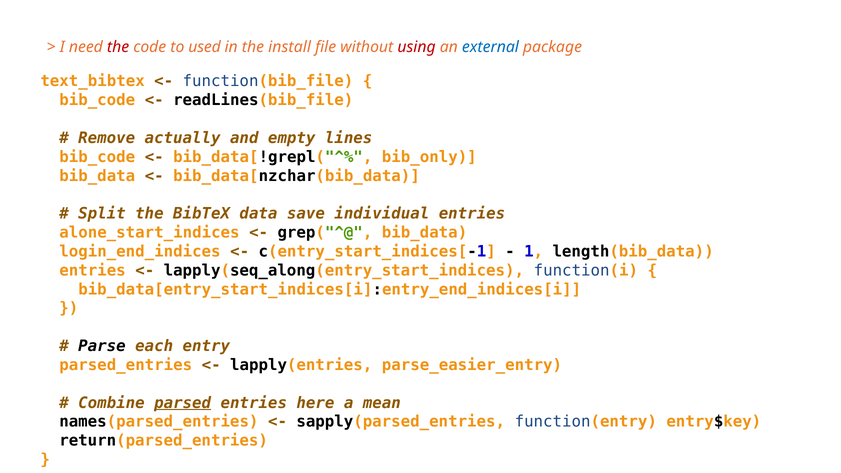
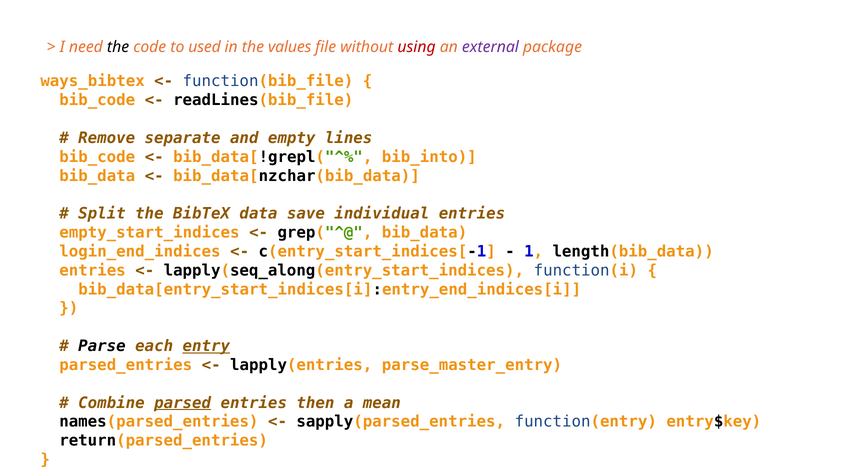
the at (118, 47) colour: red -> black
install: install -> values
external colour: blue -> purple
text_bibtex: text_bibtex -> ways_bibtex
actually: actually -> separate
bib_only: bib_only -> bib_into
alone_start_indices: alone_start_indices -> empty_start_indices
entry underline: none -> present
parse_easier_entry: parse_easier_entry -> parse_master_entry
here: here -> then
